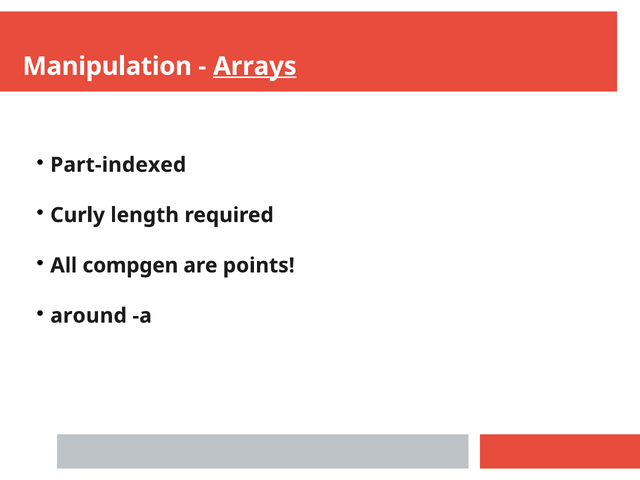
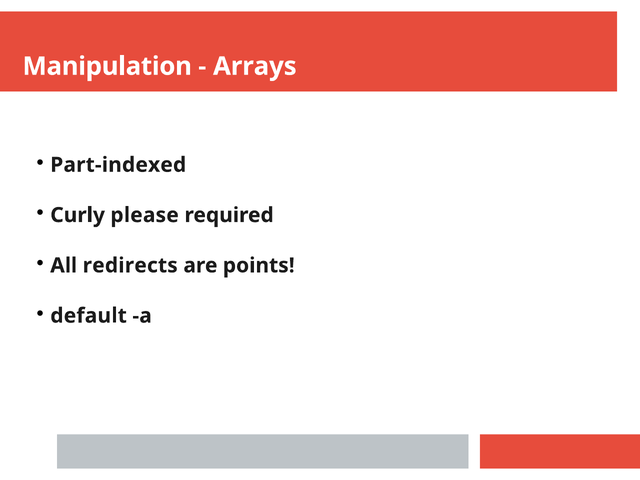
Arrays underline: present -> none
length: length -> please
compgen: compgen -> redirects
around: around -> default
